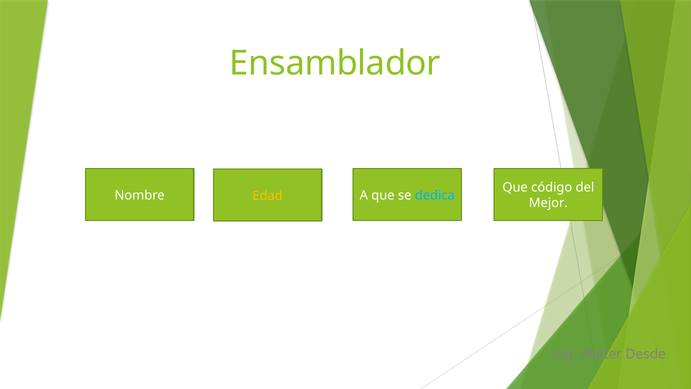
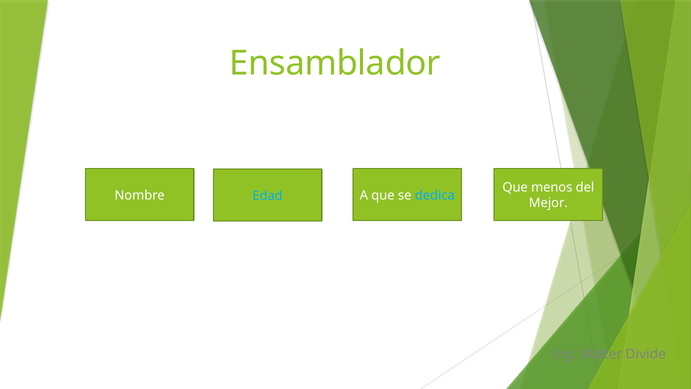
código: código -> menos
Edad colour: yellow -> light blue
Desde: Desde -> Divide
